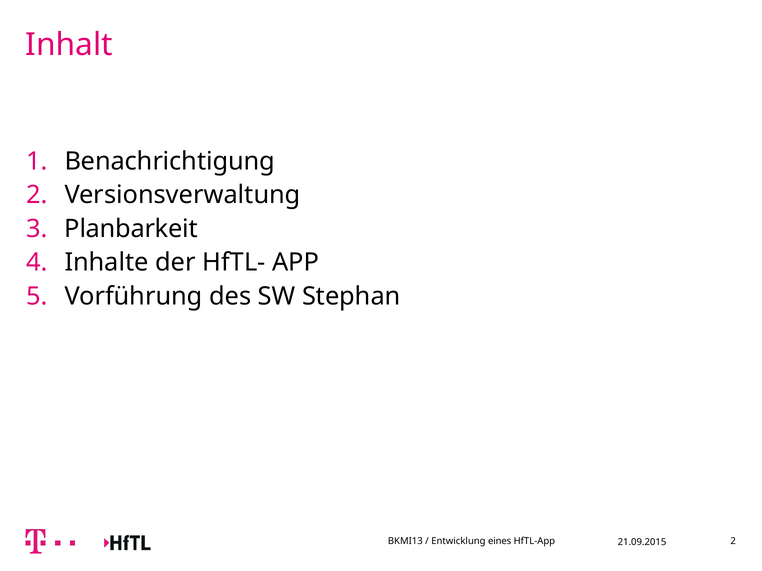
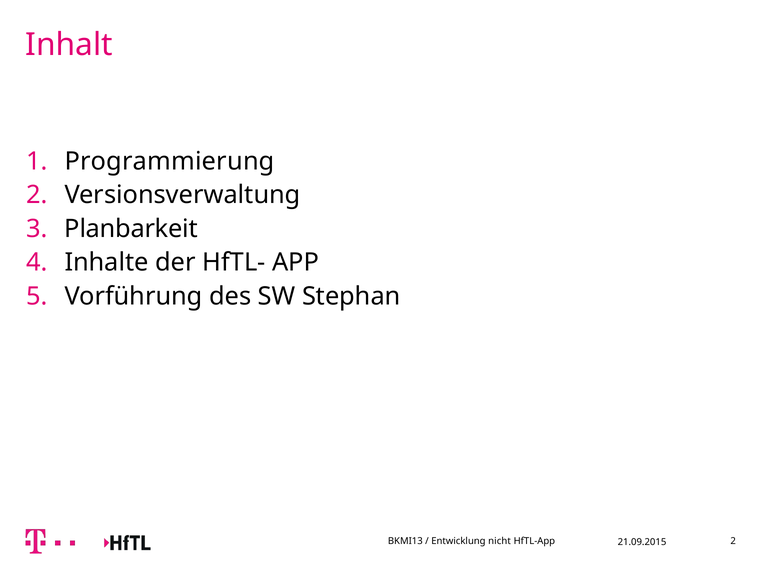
Benachrichtigung: Benachrichtigung -> Programmierung
eines: eines -> nicht
